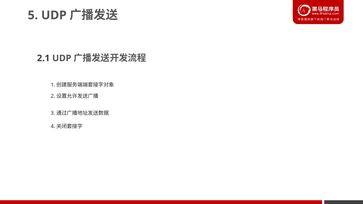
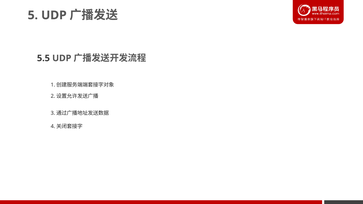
2.1: 2.1 -> 5.5
